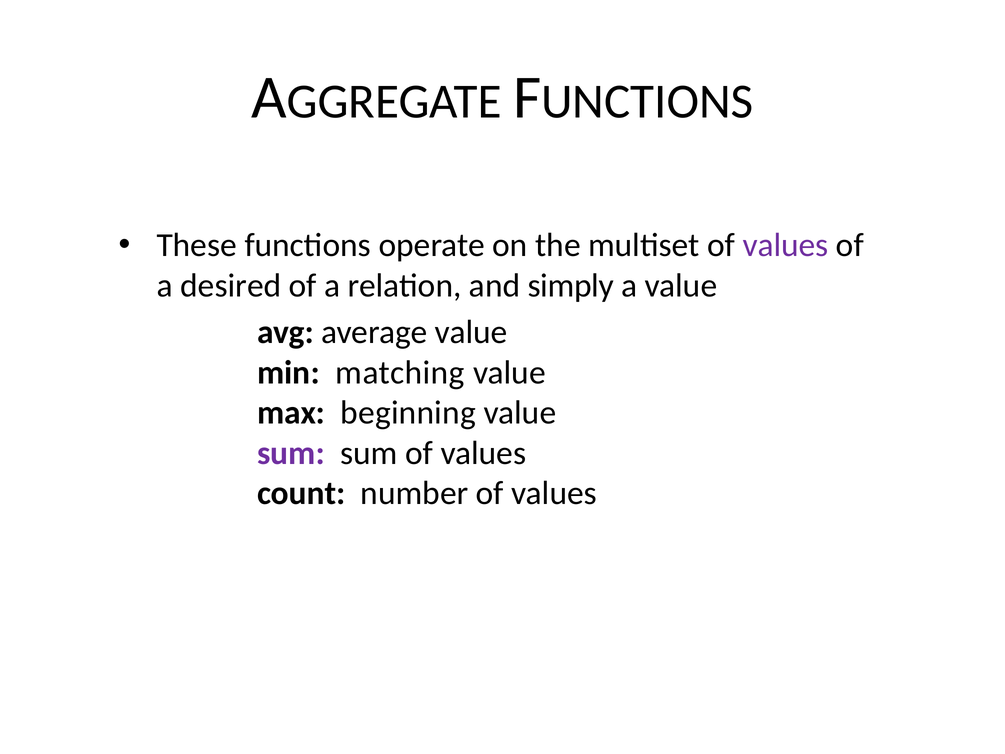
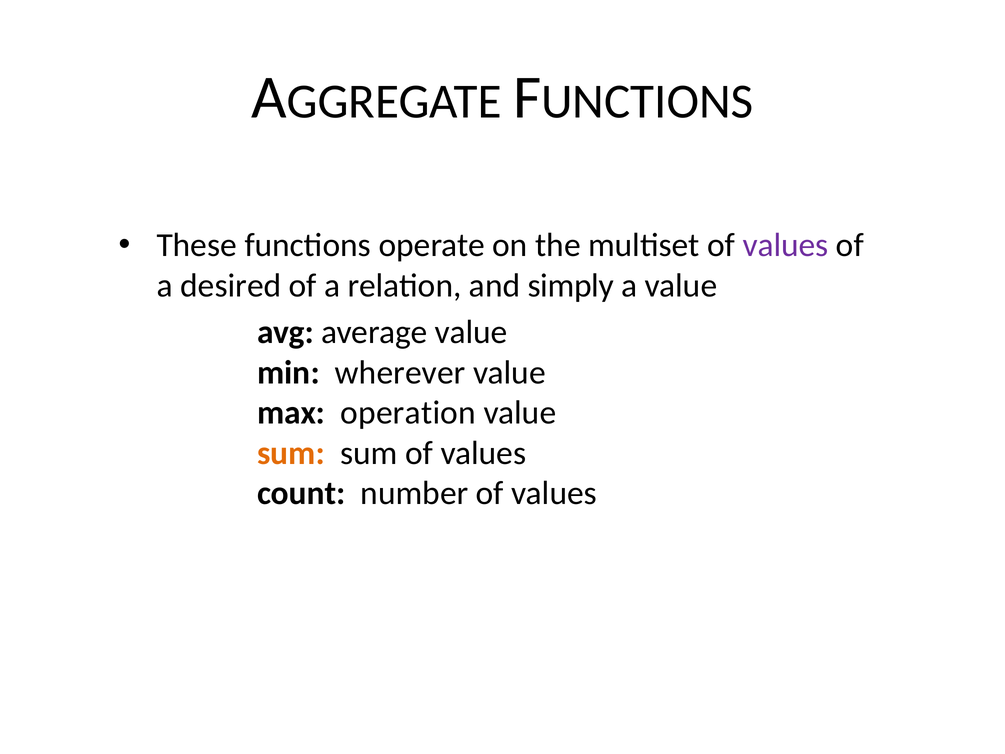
matching: matching -> wherever
beginning: beginning -> operation
sum at (291, 453) colour: purple -> orange
